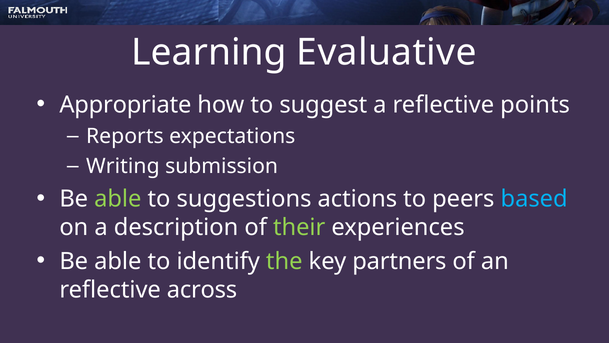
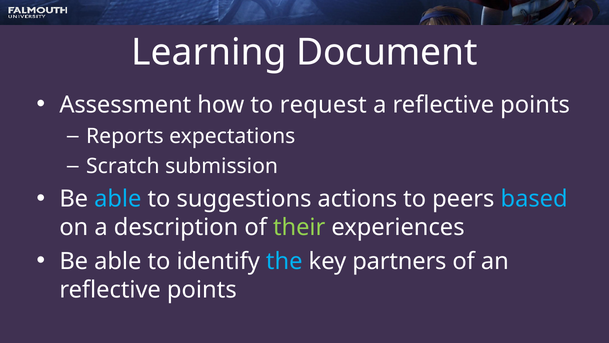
Evaluative: Evaluative -> Document
Appropriate: Appropriate -> Assessment
suggest: suggest -> request
Writing: Writing -> Scratch
able at (118, 199) colour: light green -> light blue
the colour: light green -> light blue
across at (202, 289): across -> points
